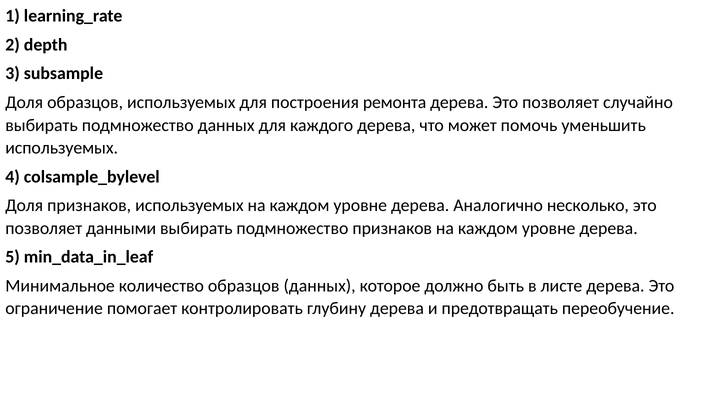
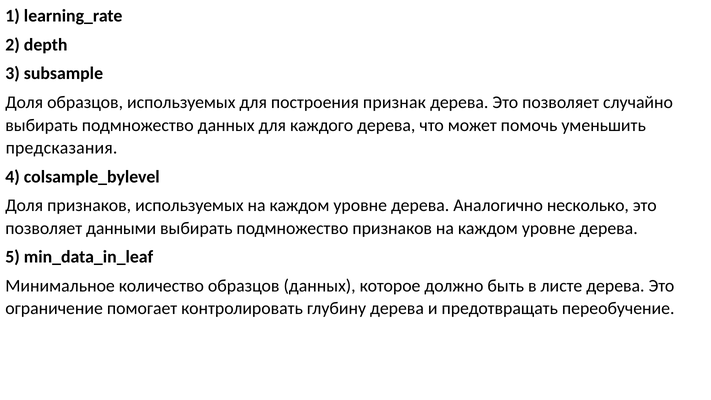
ремонта: ремонта -> признак
используемых at (62, 148): используемых -> предсказания
